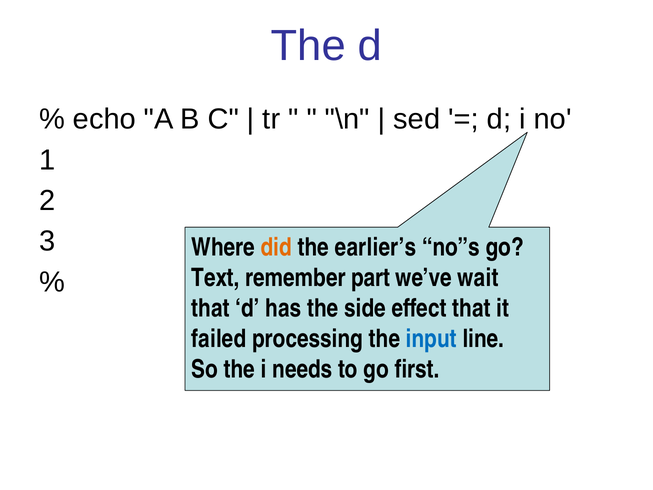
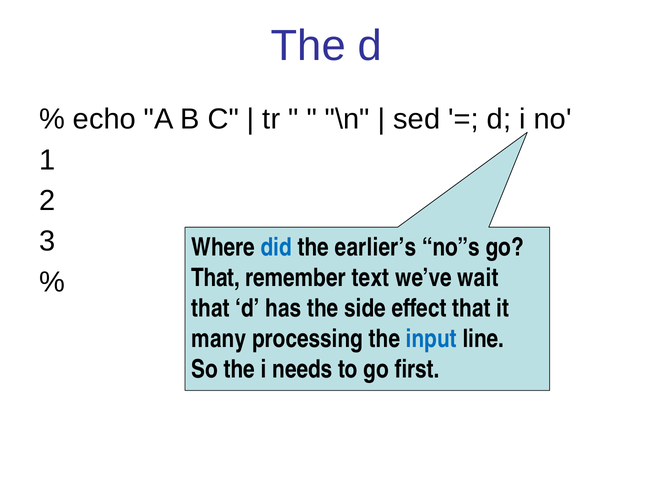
did colour: orange -> blue
Text at (216, 278): Text -> That
part: part -> text
failed: failed -> many
